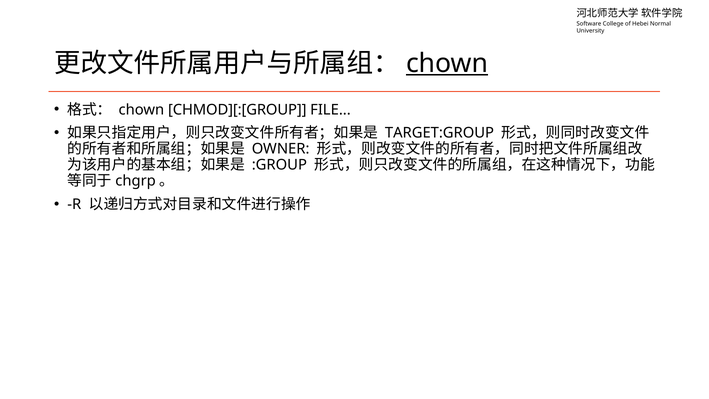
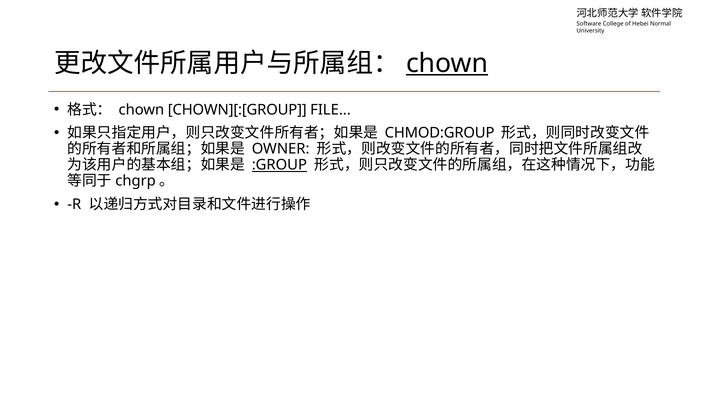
CHMOD][:[GROUP: CHMOD][:[GROUP -> CHOWN][:[GROUP
TARGET:GROUP: TARGET:GROUP -> CHMOD:GROUP
:GROUP underline: none -> present
